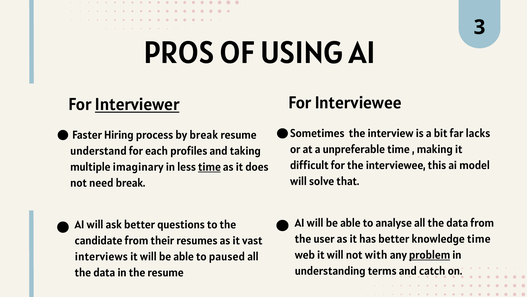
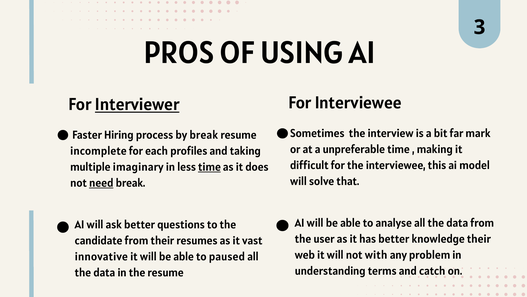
lacks: lacks -> mark
understand: understand -> incomplete
need underline: none -> present
knowledge time: time -> their
problem underline: present -> none
interviews: interviews -> innovative
